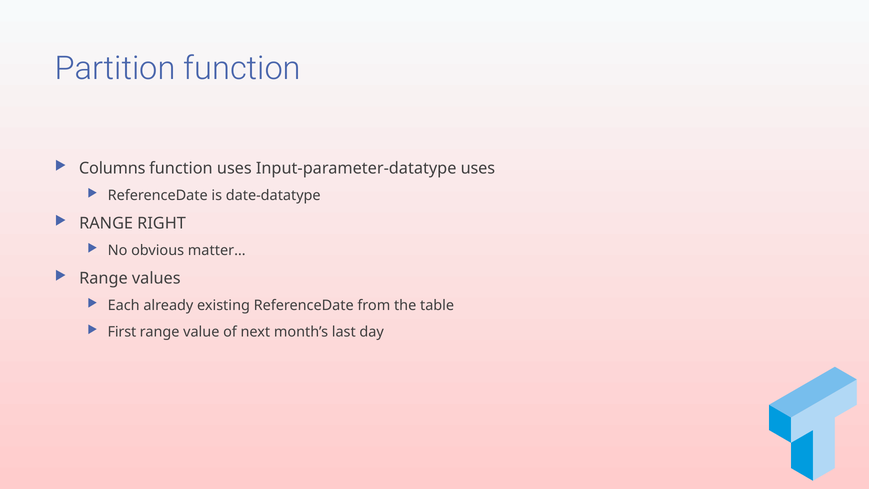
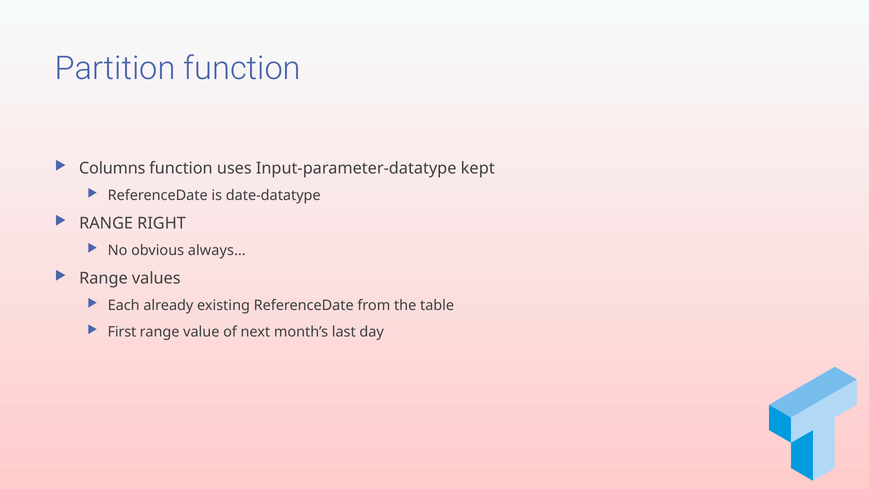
Input-parameter-datatype uses: uses -> kept
matter…: matter… -> always…
